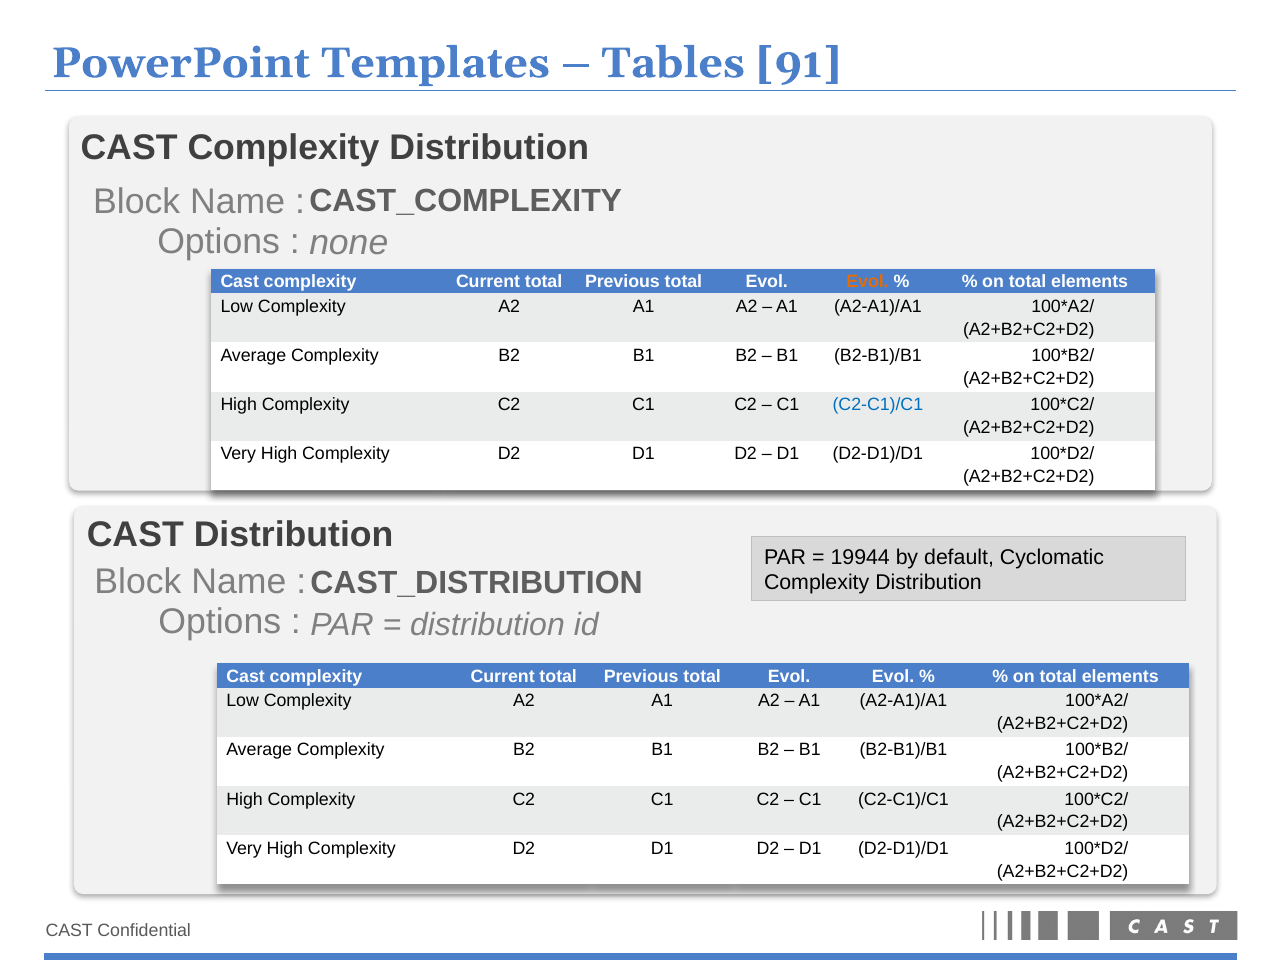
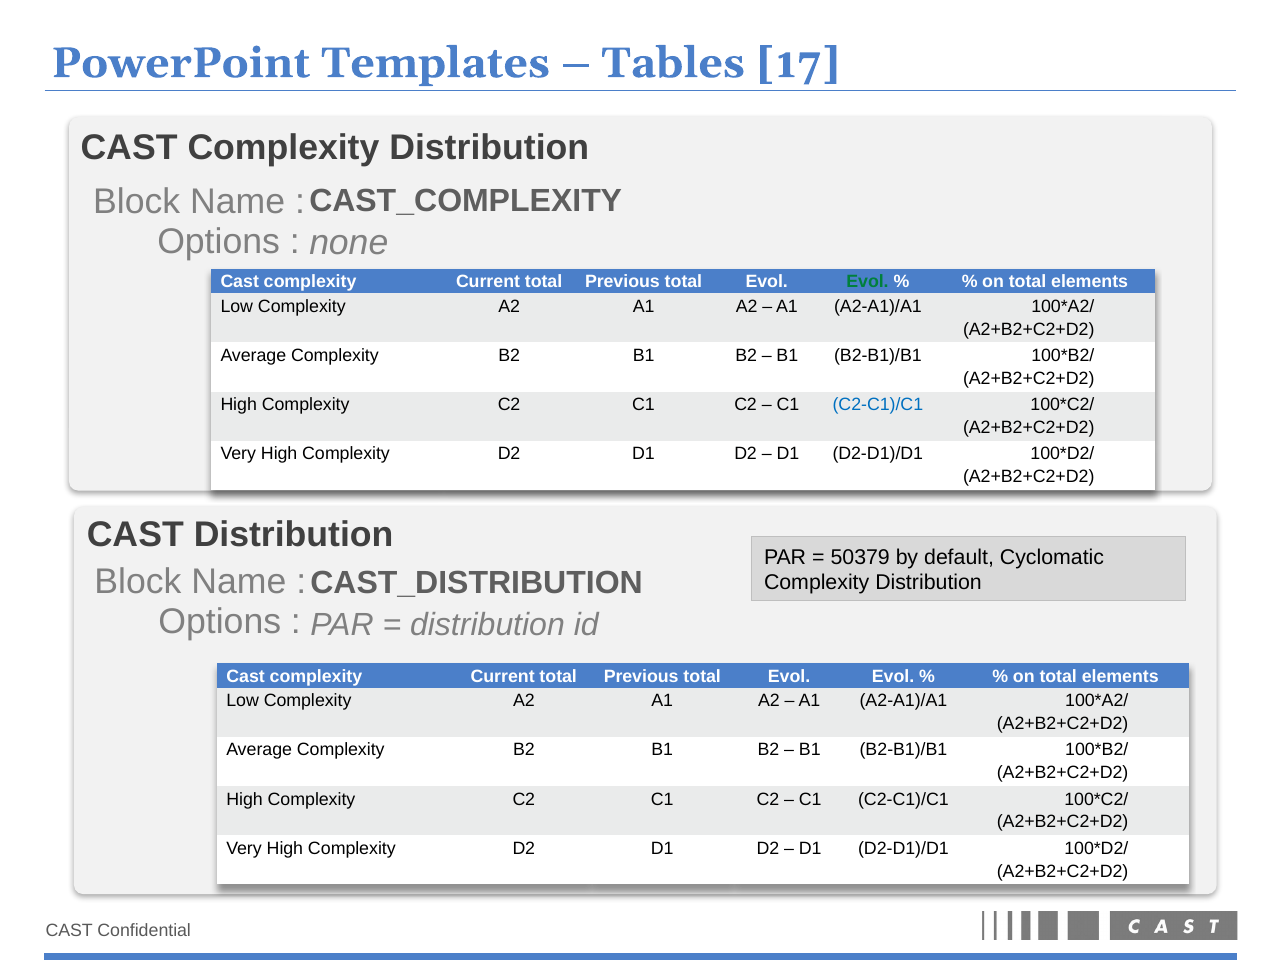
91: 91 -> 17
Evol at (867, 282) colour: orange -> green
19944: 19944 -> 50379
